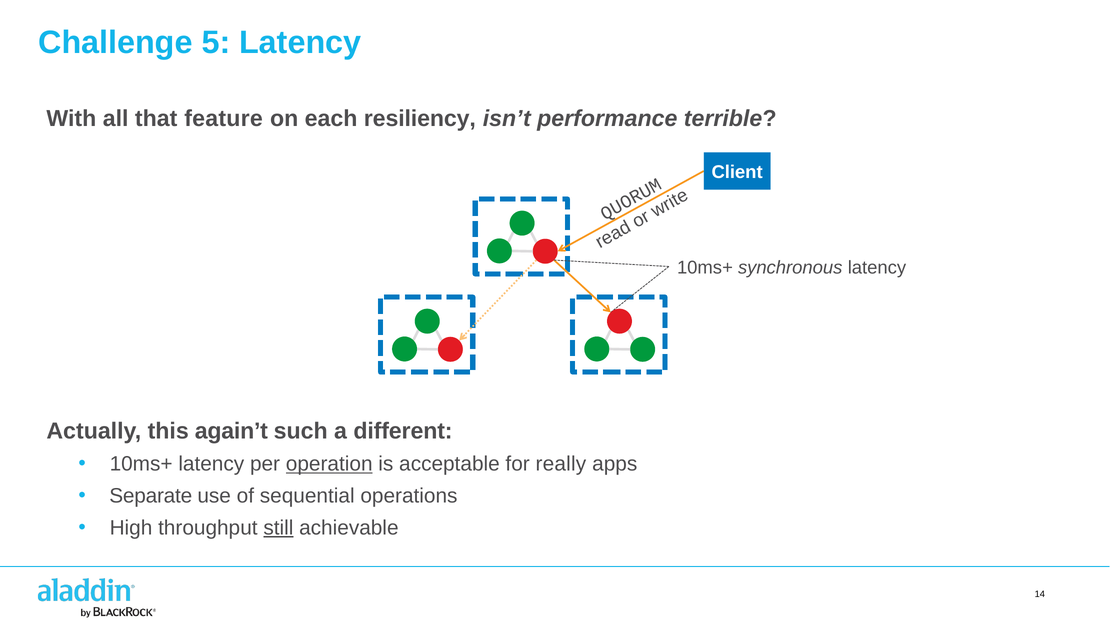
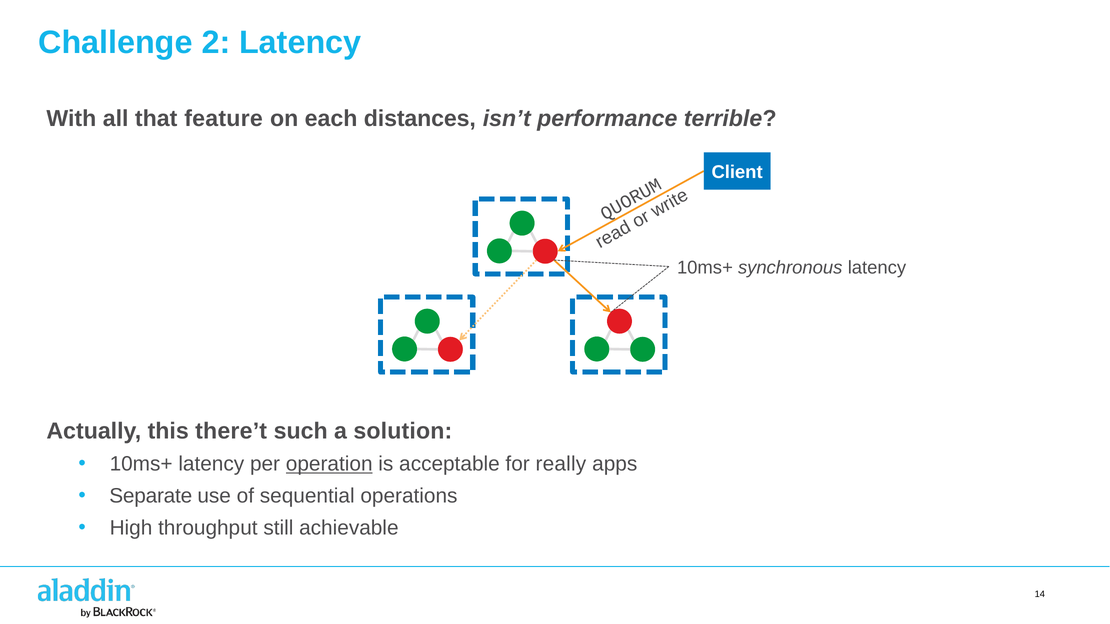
5: 5 -> 2
resiliency: resiliency -> distances
again’t: again’t -> there’t
different: different -> solution
still underline: present -> none
